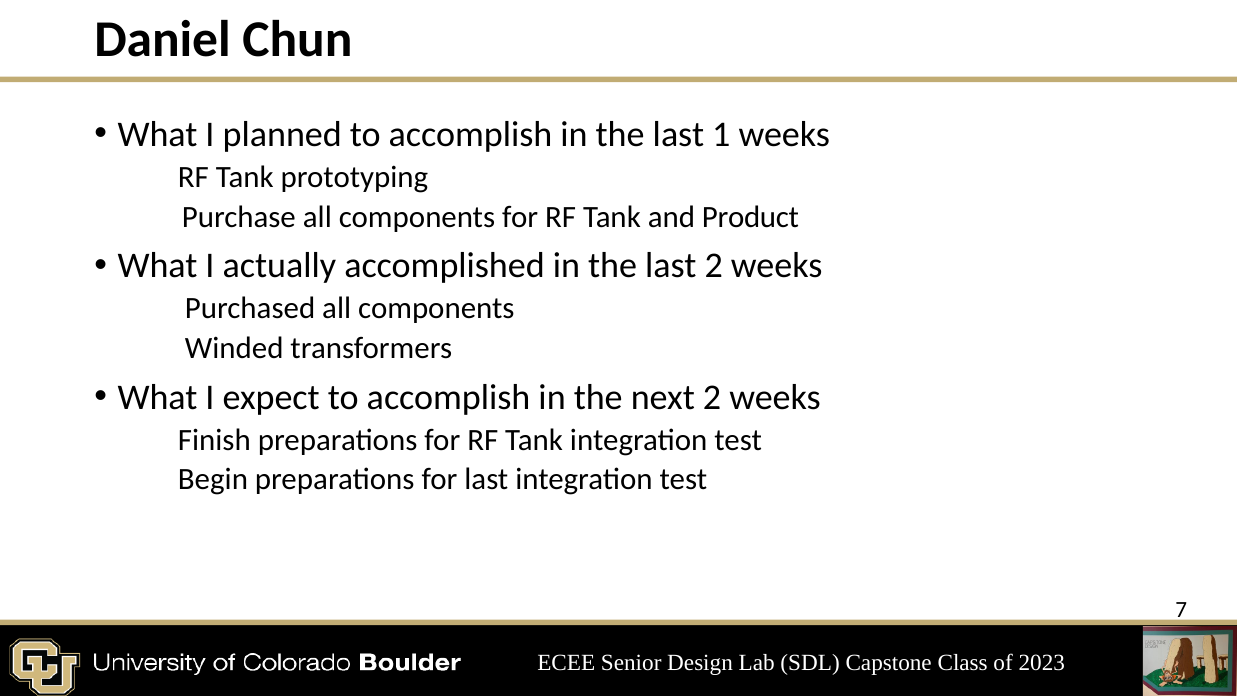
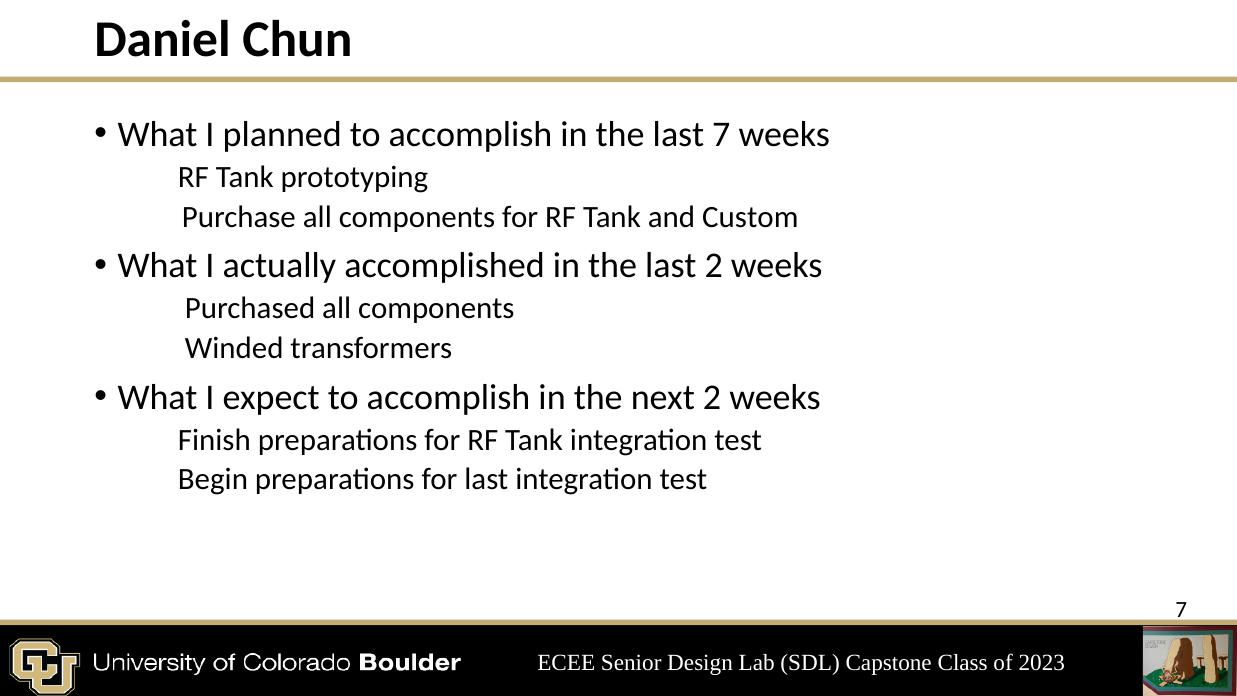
last 1: 1 -> 7
Product: Product -> Custom
